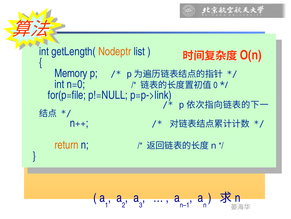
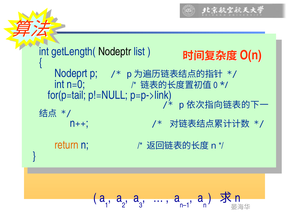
Nodeptr colour: orange -> black
Memory: Memory -> Nodeprt
for(p=file: for(p=file -> for(p=tail
